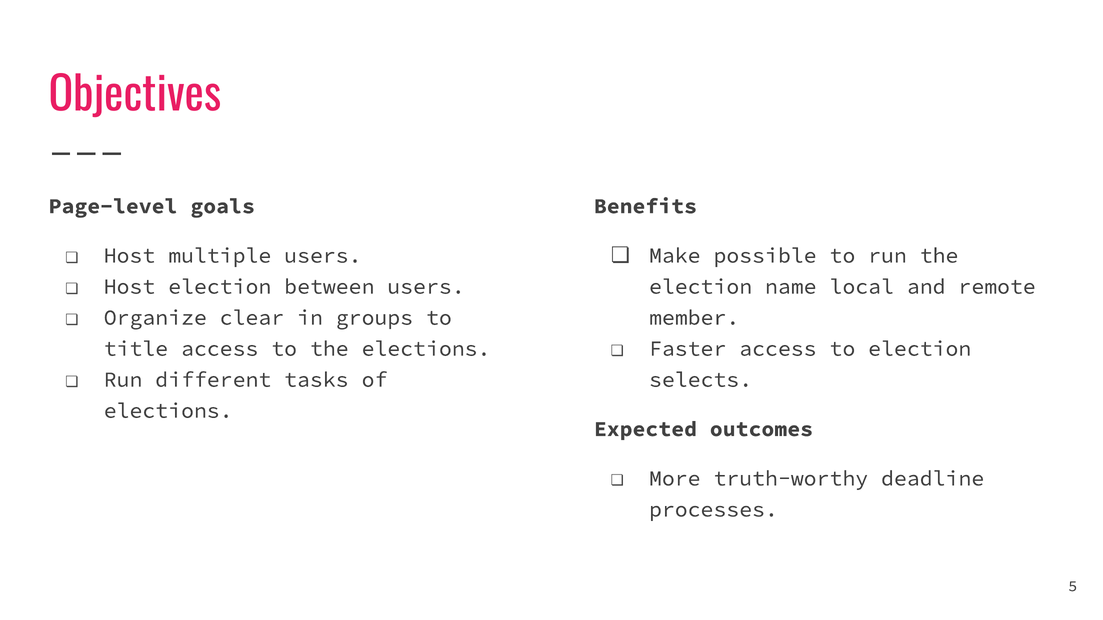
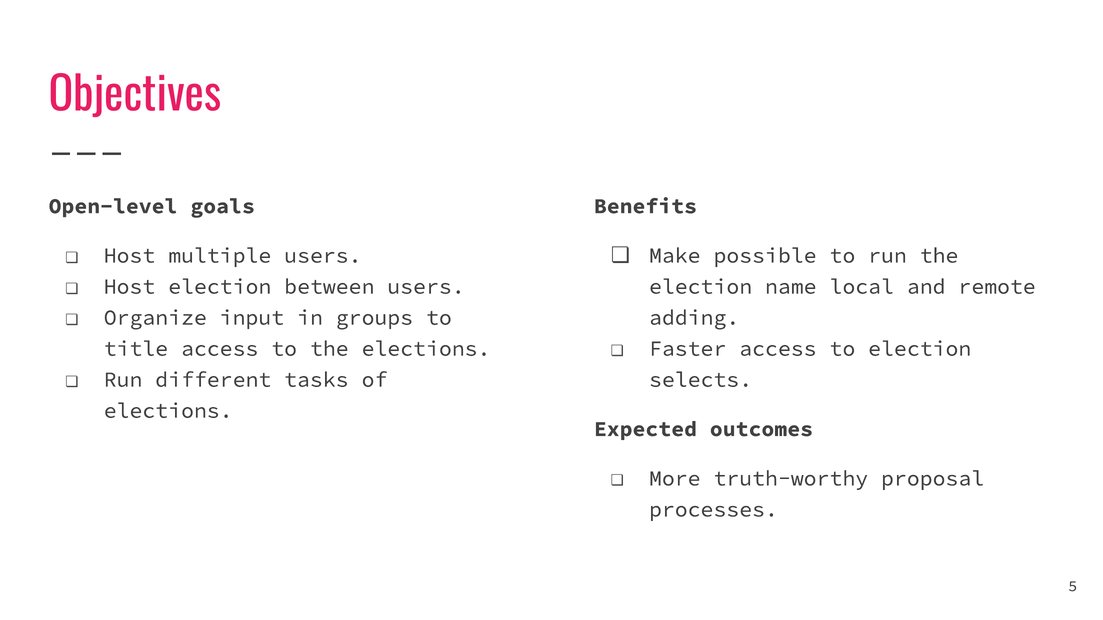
Page-level: Page-level -> Open-level
clear: clear -> input
member: member -> adding
deadline: deadline -> proposal
